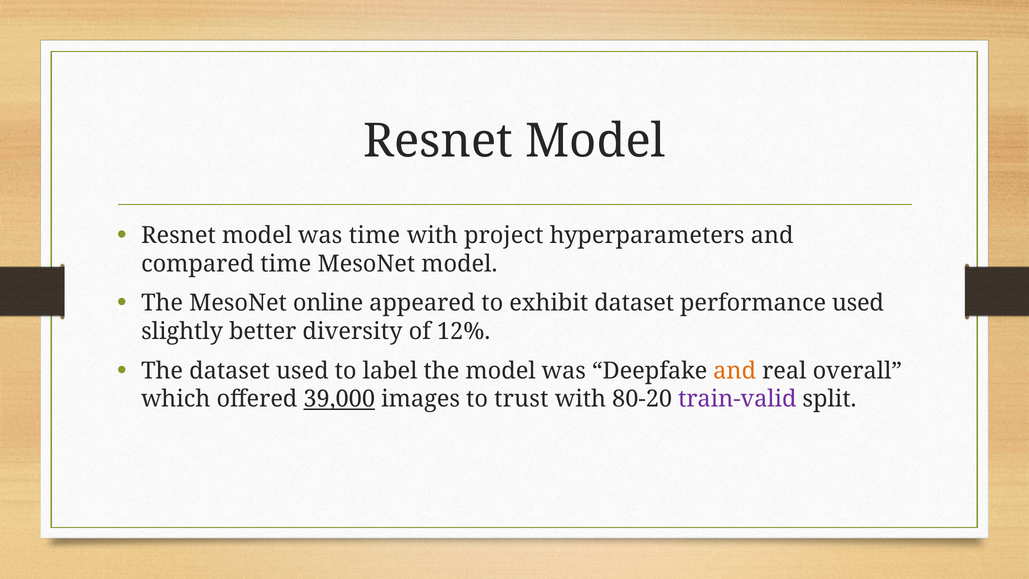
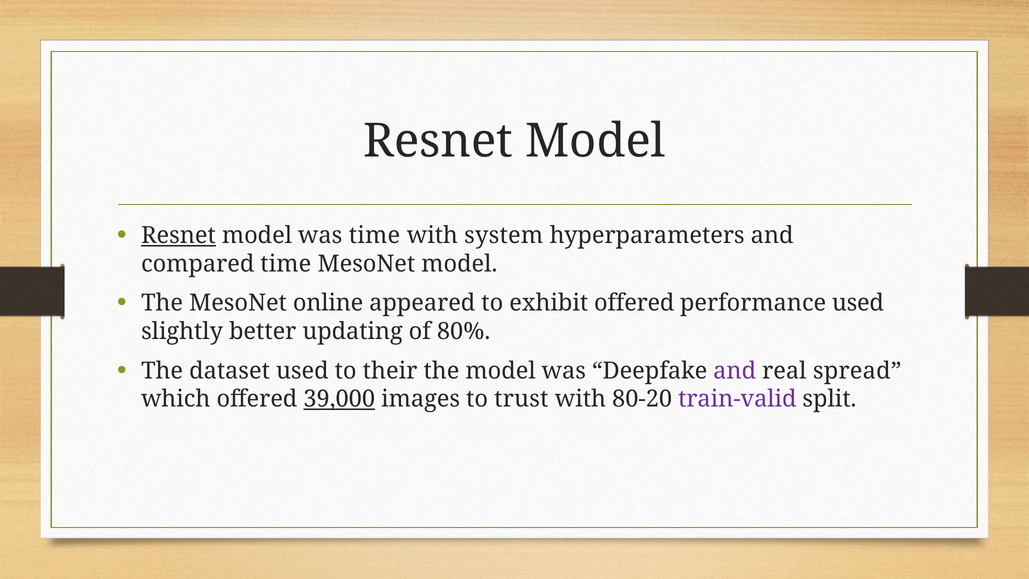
Resnet at (178, 235) underline: none -> present
project: project -> system
exhibit dataset: dataset -> offered
diversity: diversity -> updating
12%: 12% -> 80%
label: label -> their
and at (735, 371) colour: orange -> purple
overall: overall -> spread
